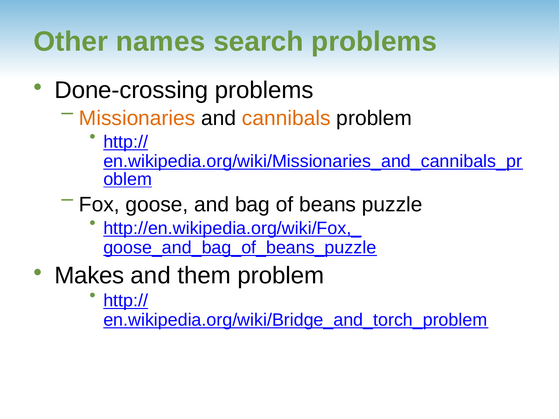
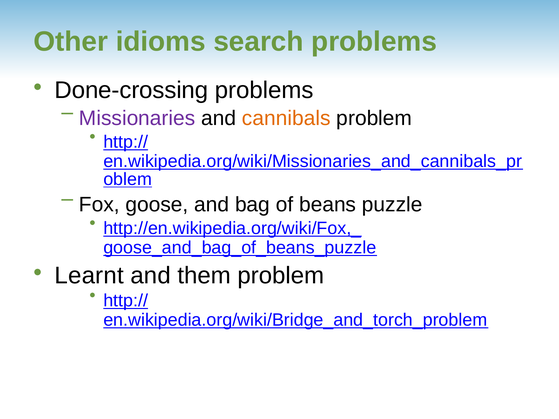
names: names -> idioms
Missionaries colour: orange -> purple
Makes: Makes -> Learnt
